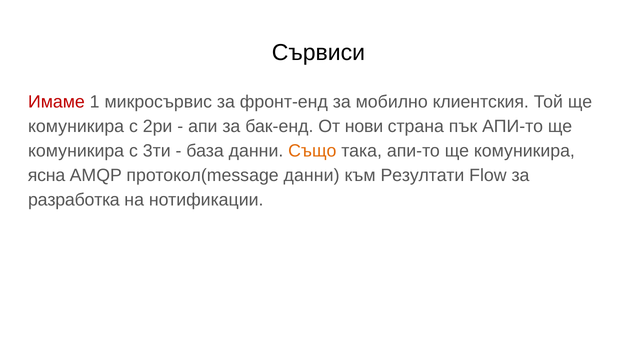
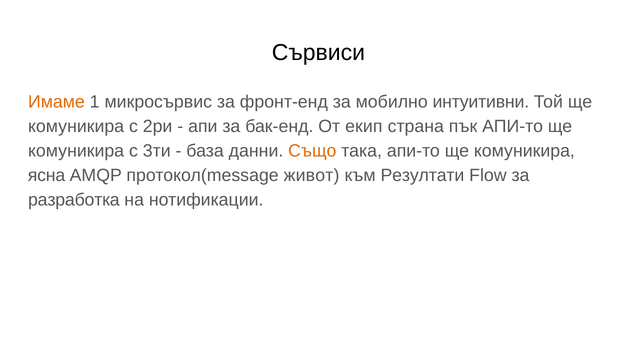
Имаме colour: red -> orange
клиентския: клиентския -> интуитивни
нови: нови -> екип
протокол(message данни: данни -> живот
